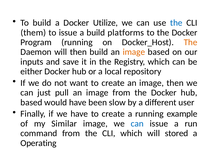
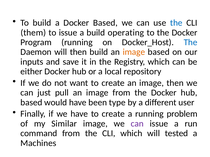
Docker Utilize: Utilize -> Based
platforms: platforms -> operating
The at (191, 42) colour: orange -> blue
slow: slow -> type
example: example -> problem
can at (137, 124) colour: blue -> purple
stored: stored -> tested
Operating: Operating -> Machines
